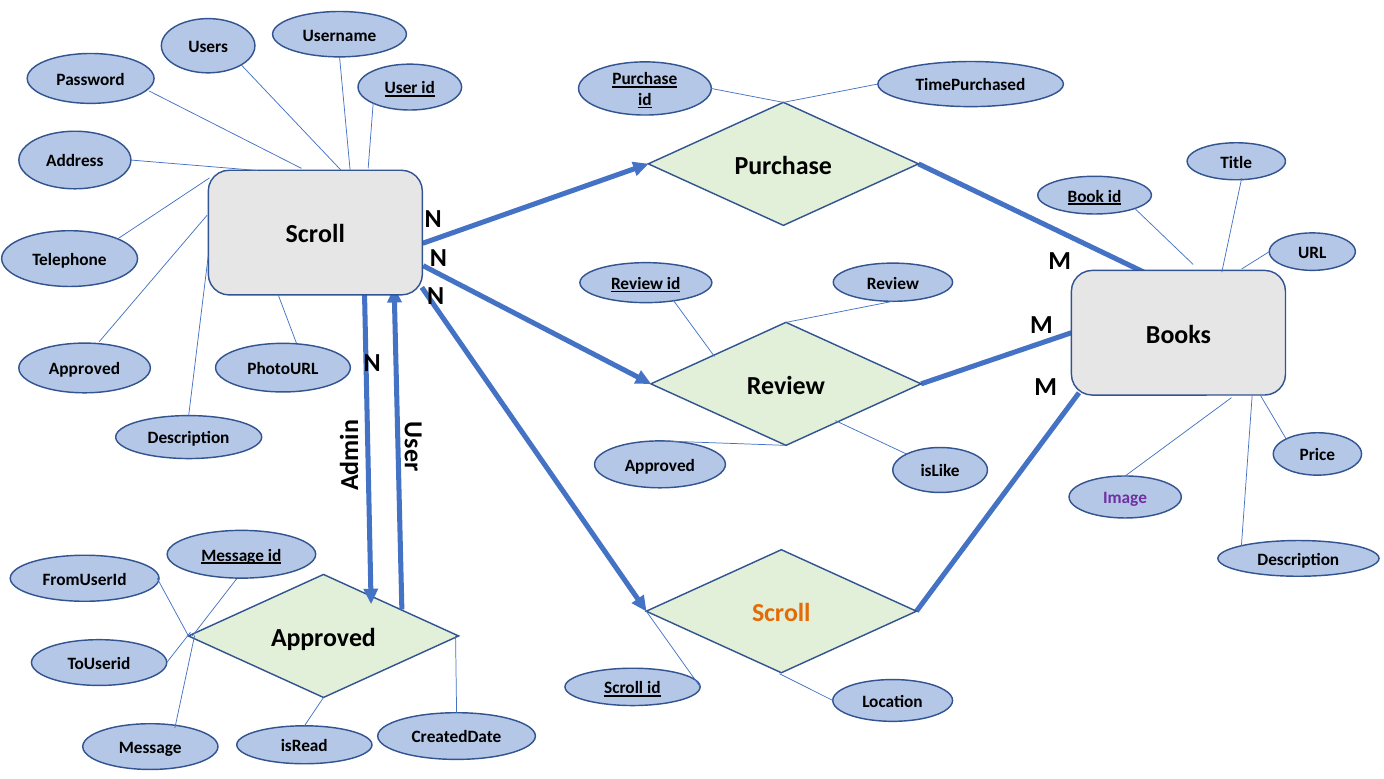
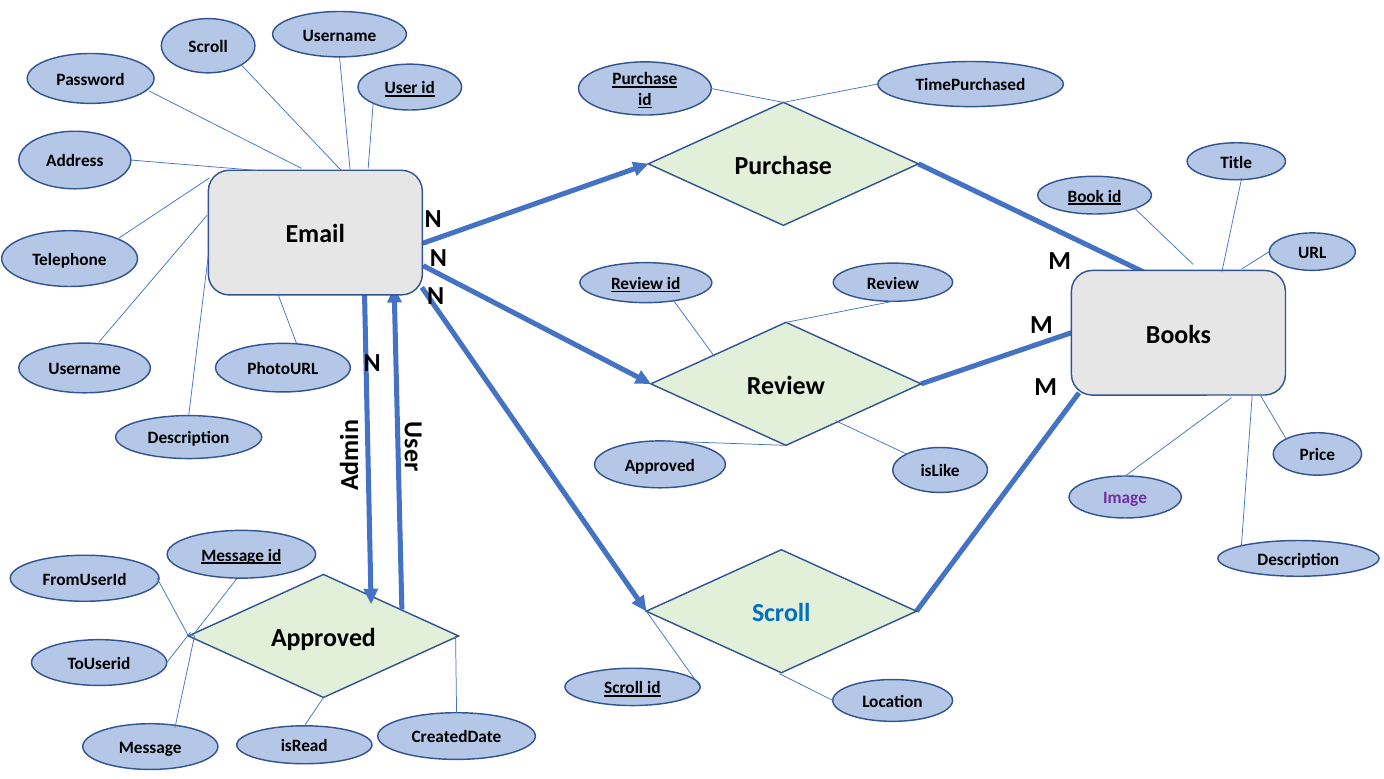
Users at (208, 47): Users -> Scroll
Scroll at (315, 234): Scroll -> Email
Approved at (84, 369): Approved -> Username
Scroll at (781, 613) colour: orange -> blue
